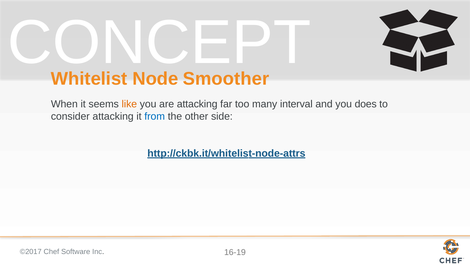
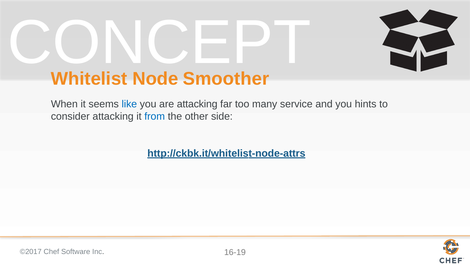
like colour: orange -> blue
interval: interval -> service
does: does -> hints
